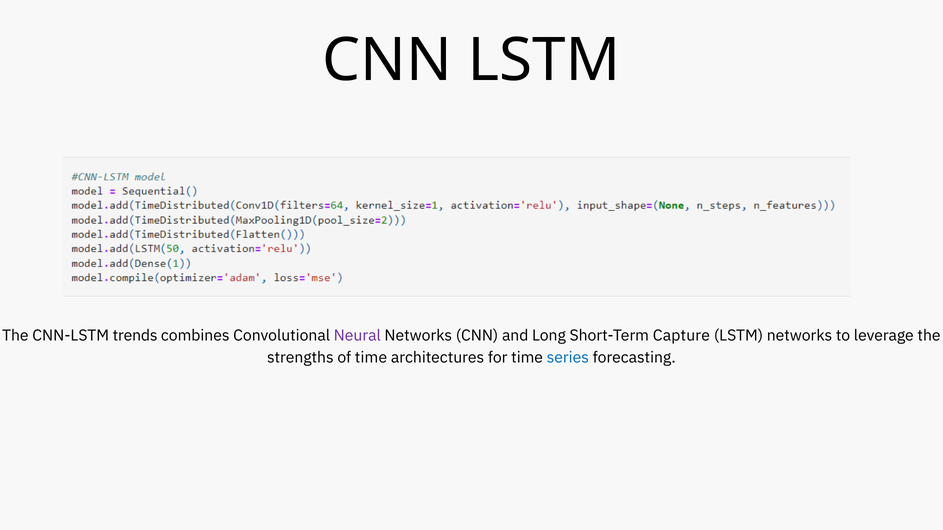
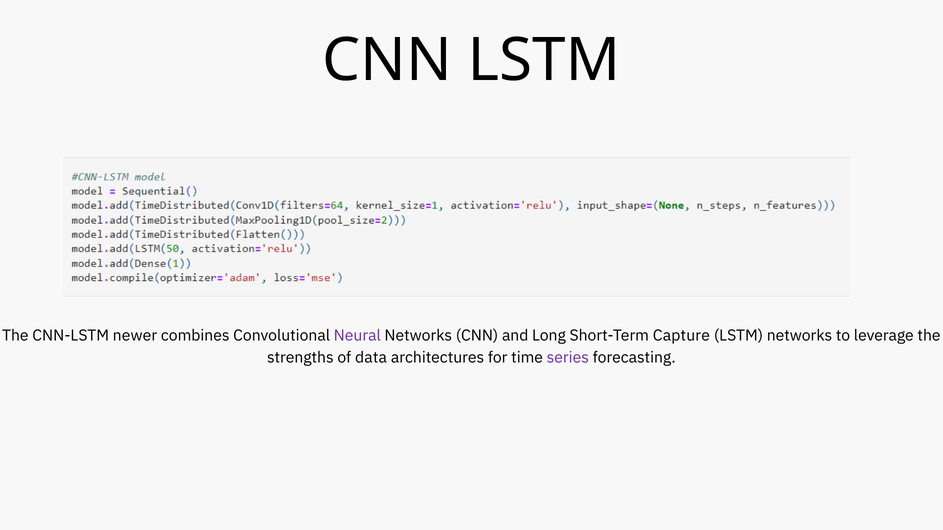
trends: trends -> newer
of time: time -> data
series colour: blue -> purple
